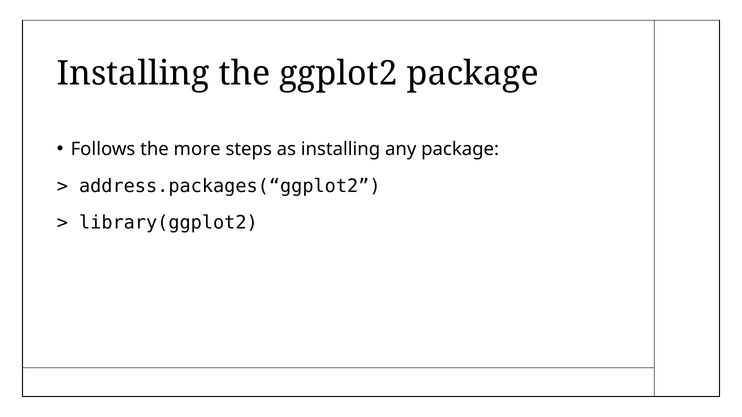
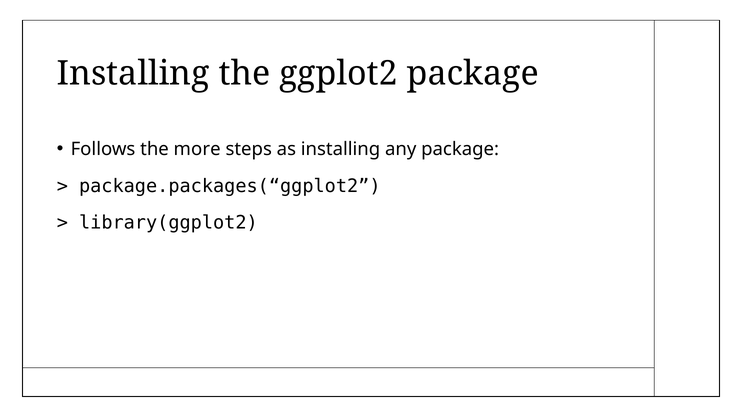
address.packages(“ggplot2: address.packages(“ggplot2 -> package.packages(“ggplot2
